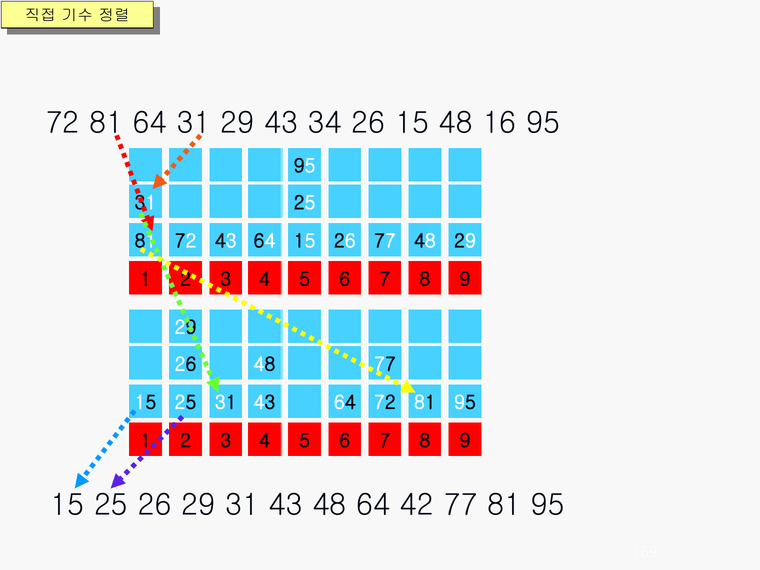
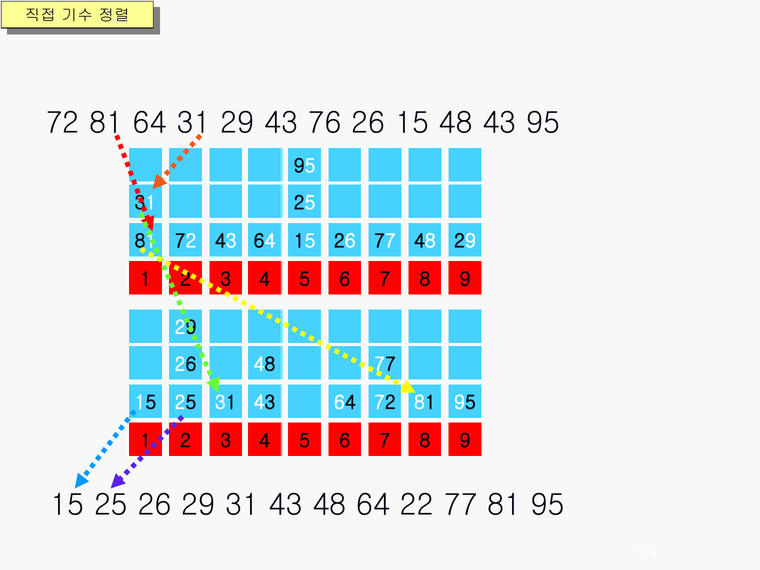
34: 34 -> 76
48 16: 16 -> 43
42: 42 -> 22
